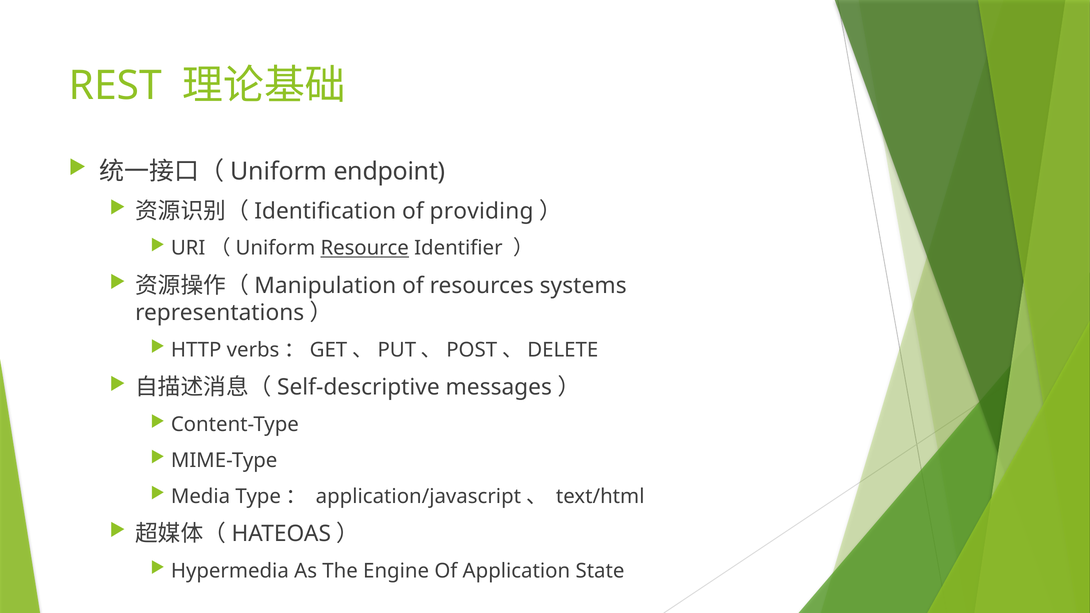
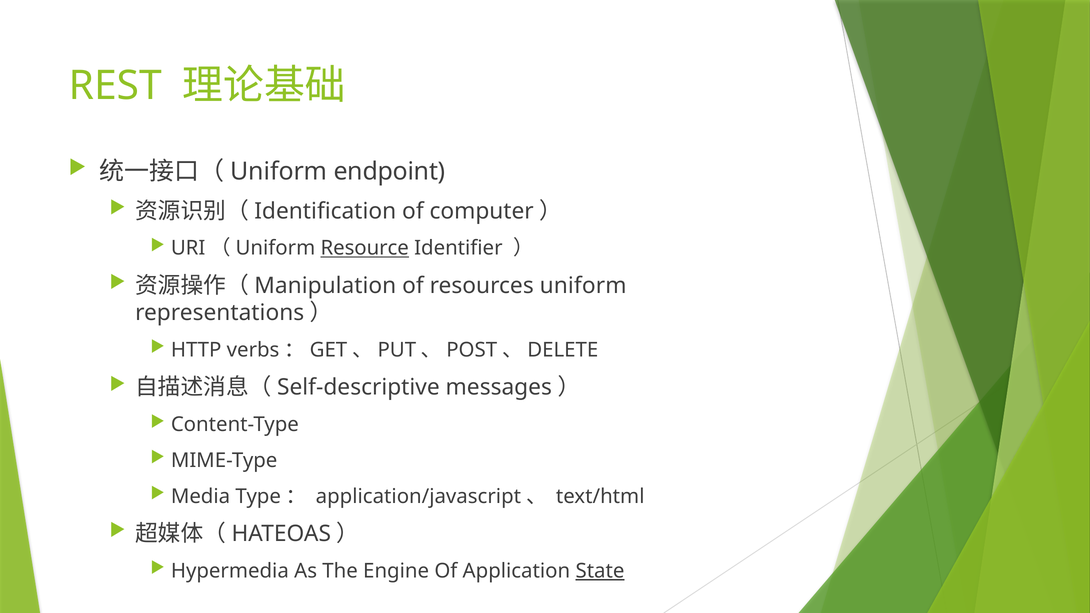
providing: providing -> computer
resources systems: systems -> uniform
State underline: none -> present
